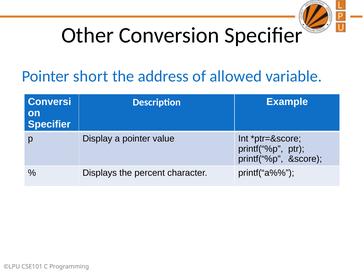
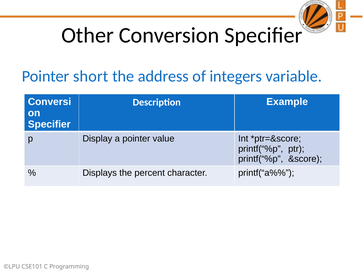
allowed: allowed -> integers
